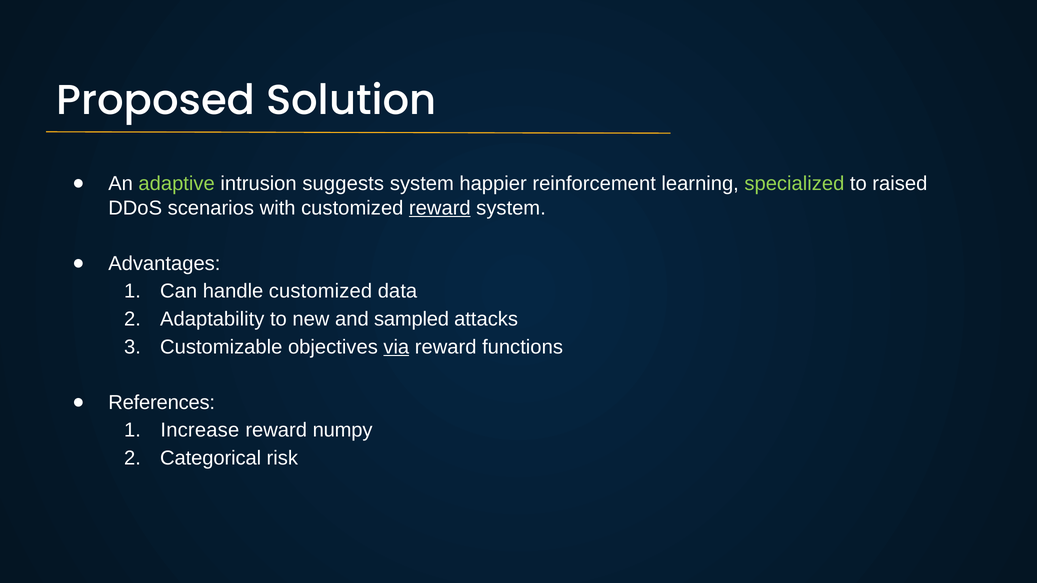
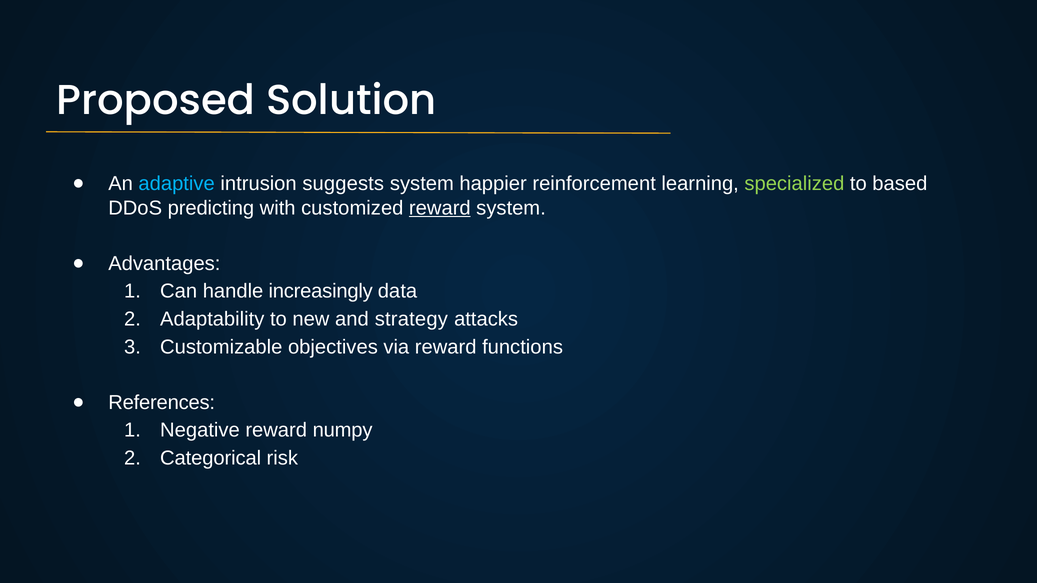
adaptive colour: light green -> light blue
raised: raised -> based
scenarios: scenarios -> predicting
handle customized: customized -> increasingly
sampled: sampled -> strategy
via underline: present -> none
Increase: Increase -> Negative
